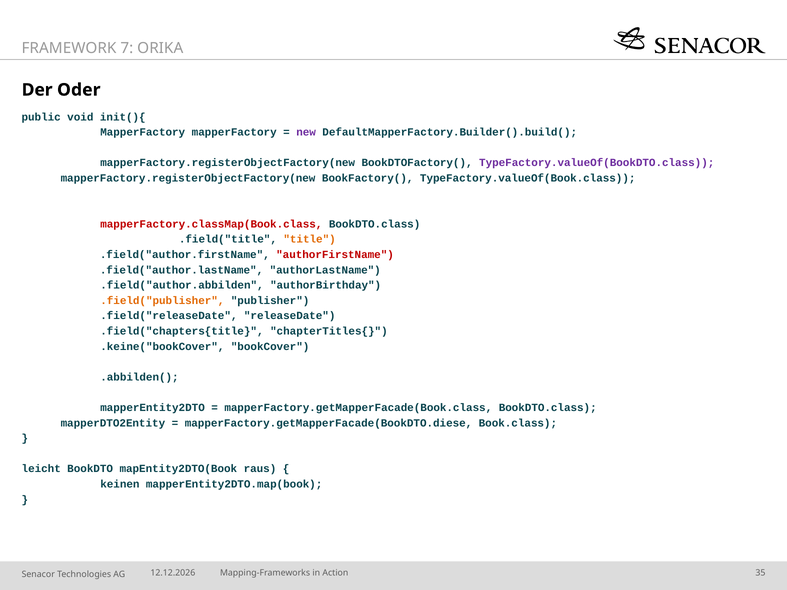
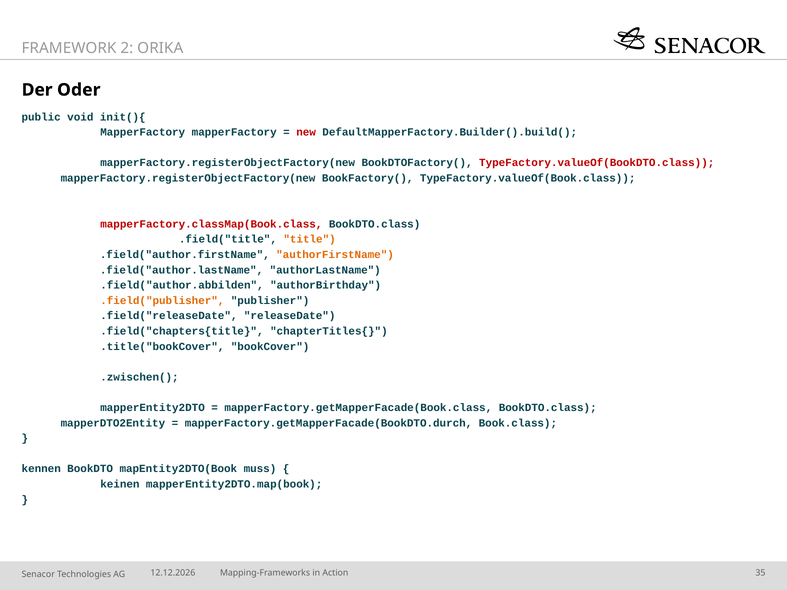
7: 7 -> 2
new colour: purple -> red
TypeFactory.valueOf(BookDTO.class colour: purple -> red
authorFirstName colour: red -> orange
.keine("bookCover: .keine("bookCover -> .title("bookCover
.abbilden(: .abbilden( -> .zwischen(
mapperFactory.getMapperFacade(BookDTO.diese: mapperFactory.getMapperFacade(BookDTO.diese -> mapperFactory.getMapperFacade(BookDTO.durch
leicht: leicht -> kennen
raus: raus -> muss
